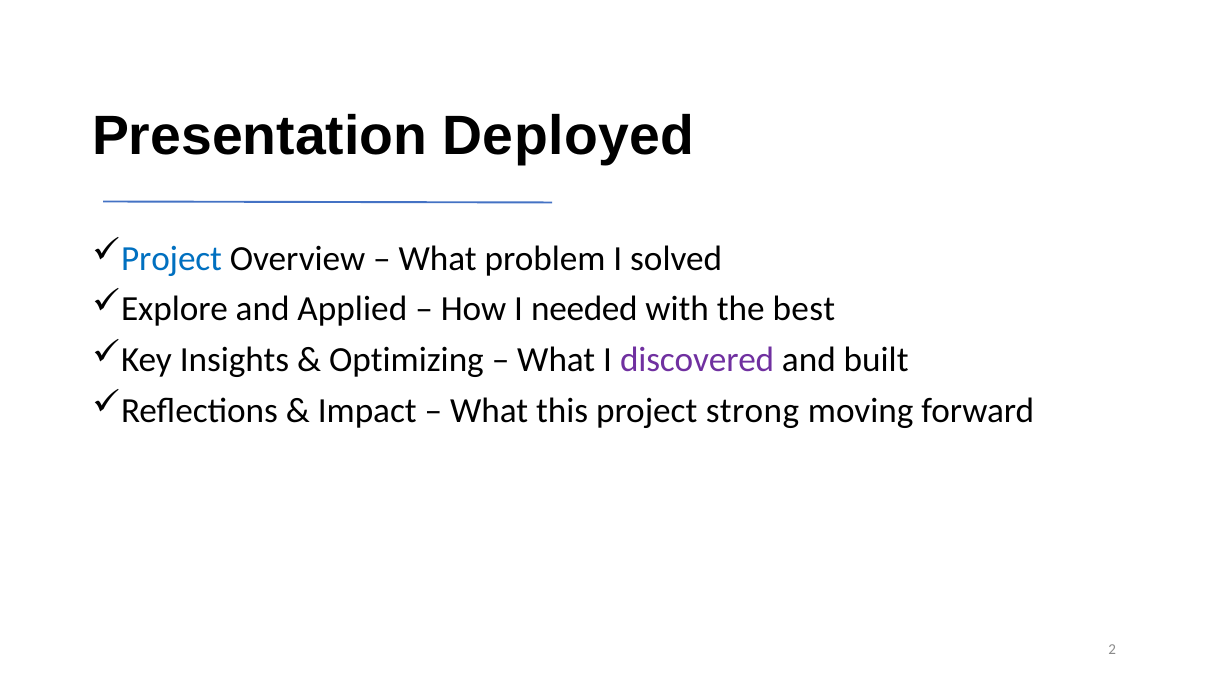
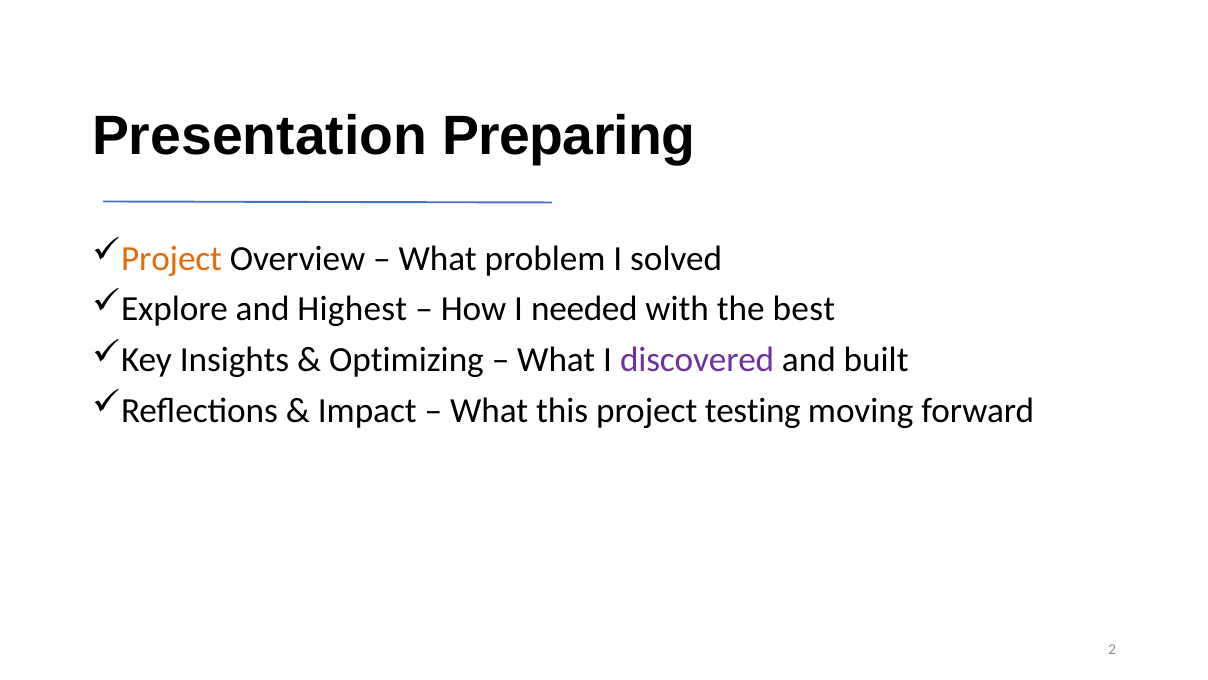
Deployed: Deployed -> Preparing
Project at (172, 258) colour: blue -> orange
Applied: Applied -> Highest
strong: strong -> testing
